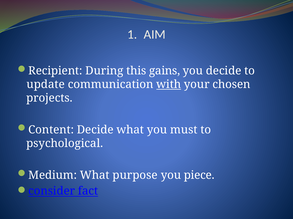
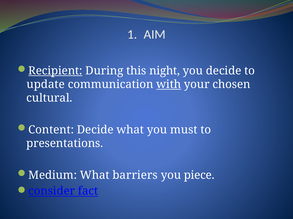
Recipient underline: none -> present
gains: gains -> night
projects: projects -> cultural
psychological: psychological -> presentations
purpose: purpose -> barriers
